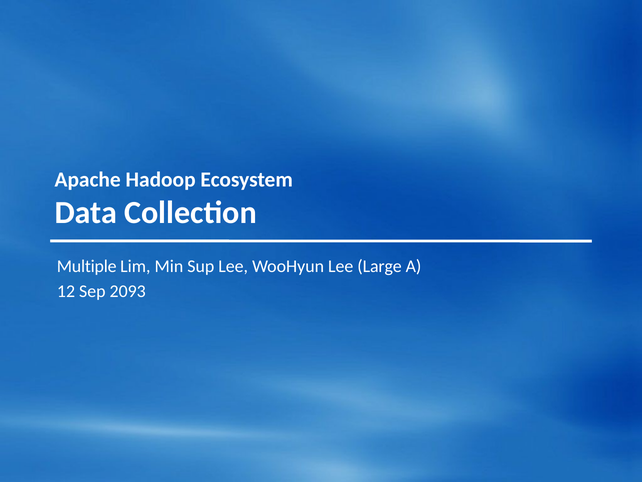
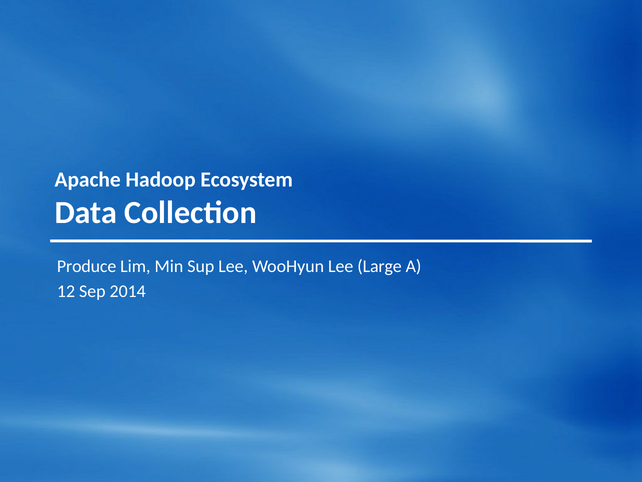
Multiple: Multiple -> Produce
2093: 2093 -> 2014
